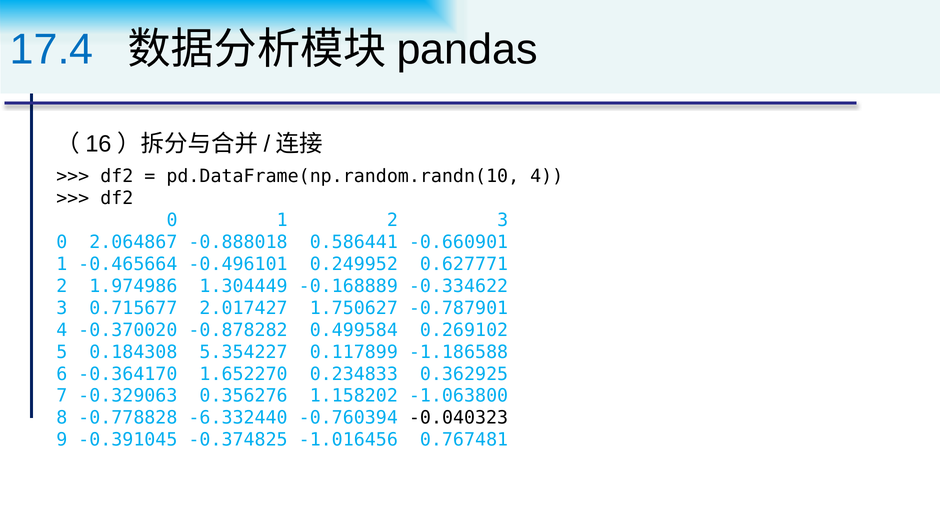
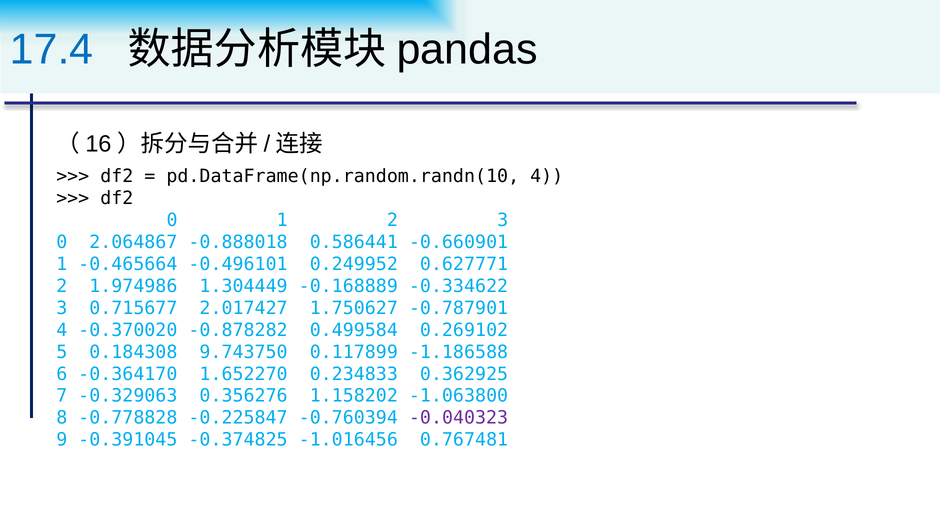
5.354227: 5.354227 -> 9.743750
-6.332440: -6.332440 -> -0.225847
-0.040323 colour: black -> purple
